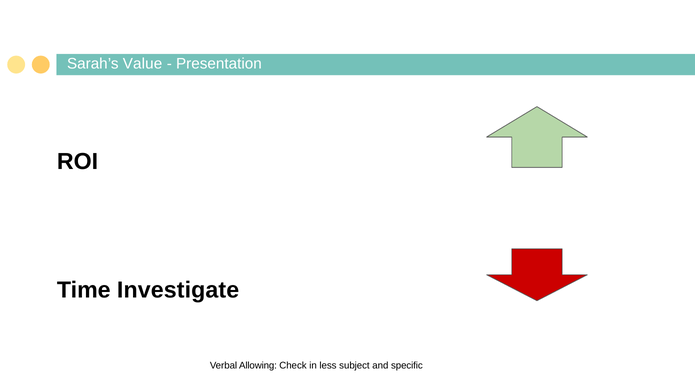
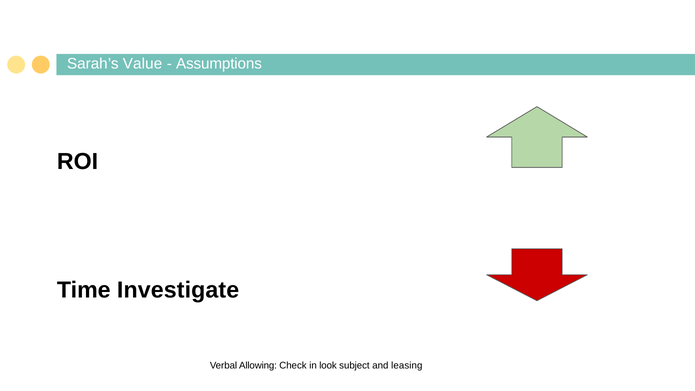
Presentation: Presentation -> Assumptions
less: less -> look
specific: specific -> leasing
